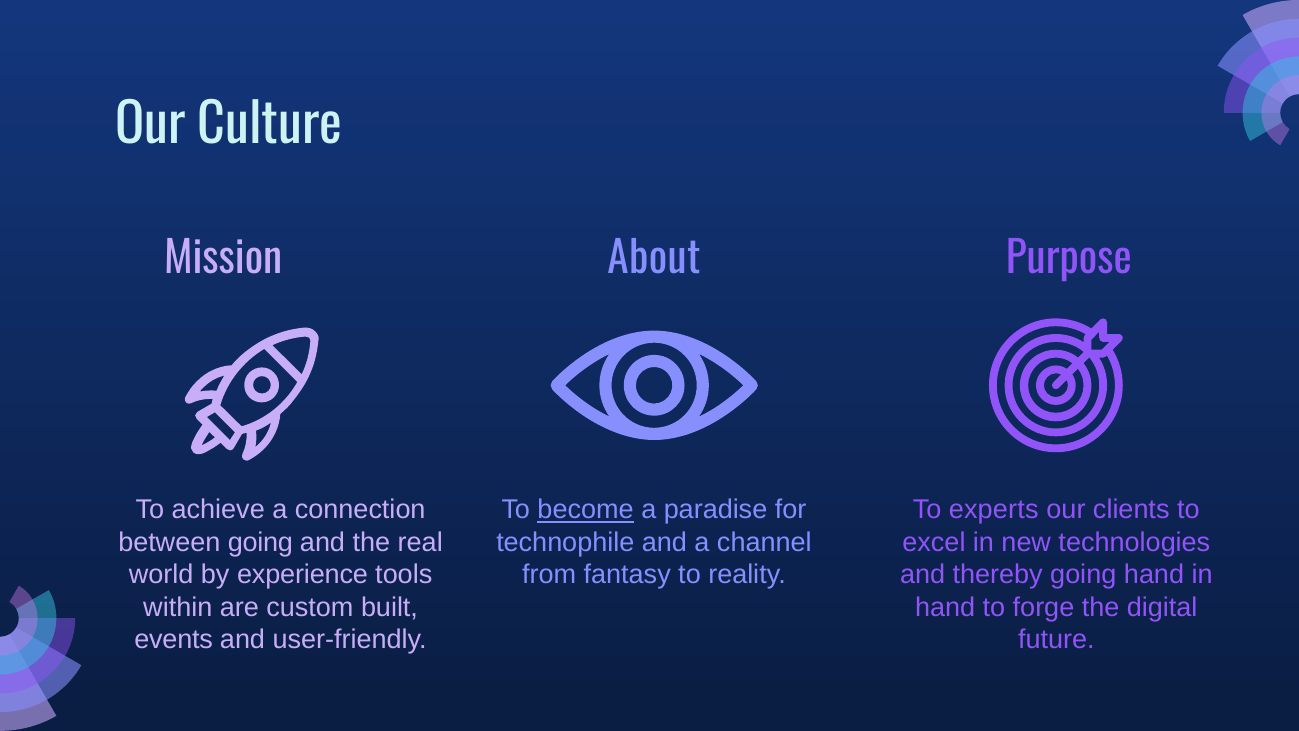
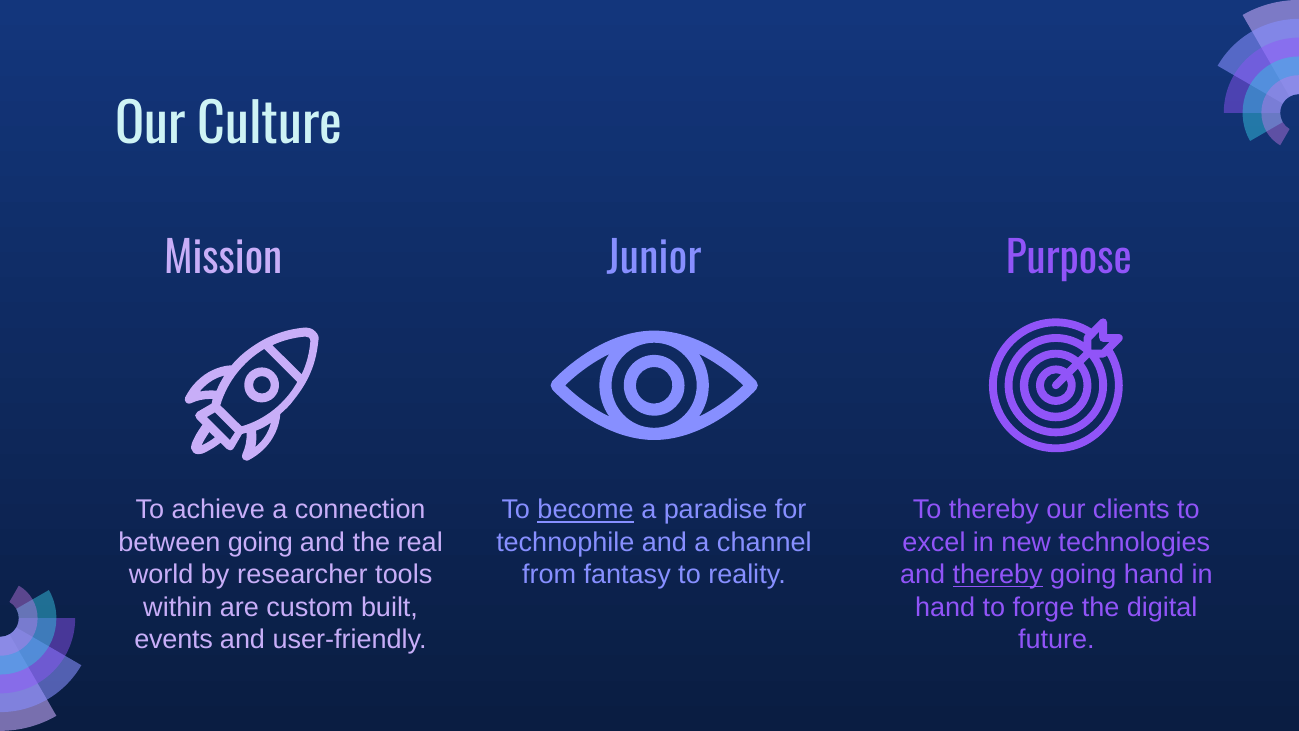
About: About -> Junior
To experts: experts -> thereby
experience: experience -> researcher
thereby at (998, 575) underline: none -> present
